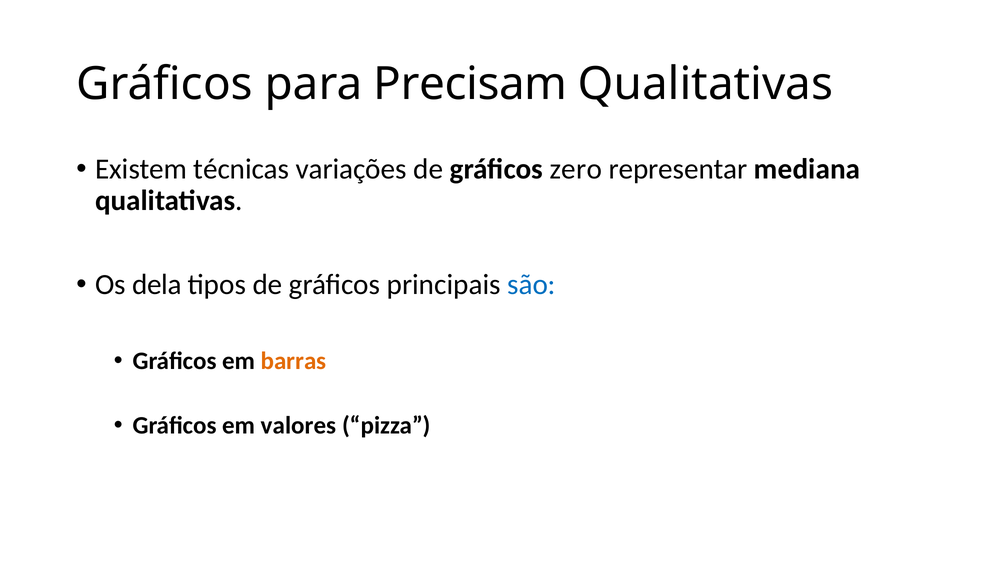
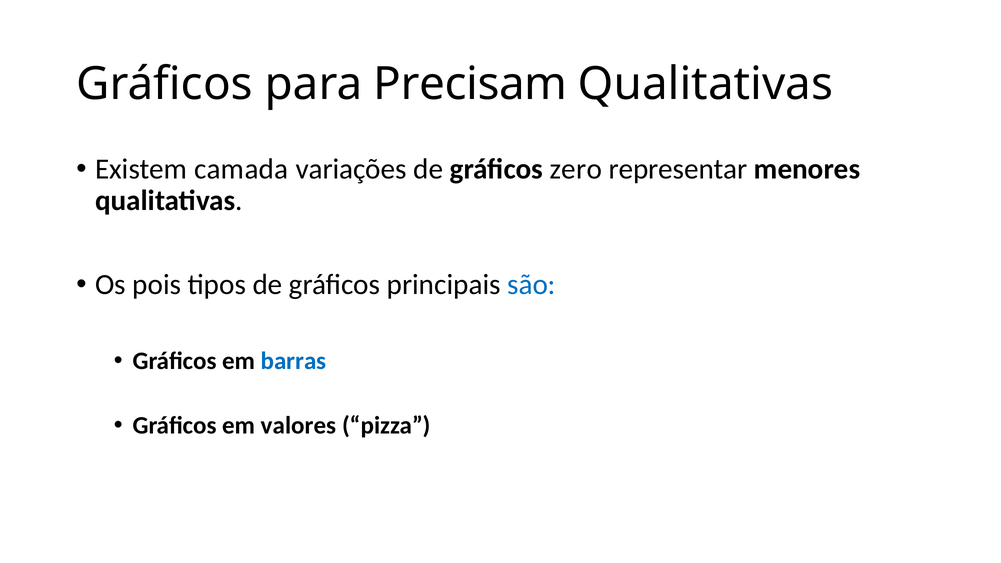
técnicas: técnicas -> camada
mediana: mediana -> menores
dela: dela -> pois
barras colour: orange -> blue
